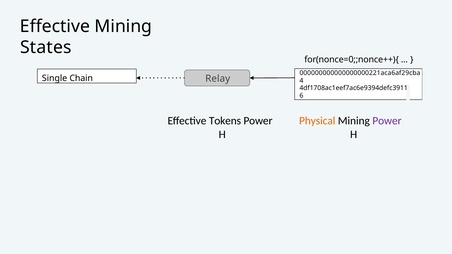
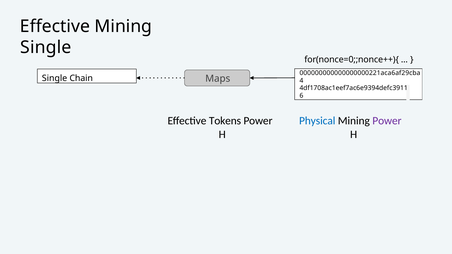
States at (46, 48): States -> Single
Relay: Relay -> Maps
Physical colour: orange -> blue
